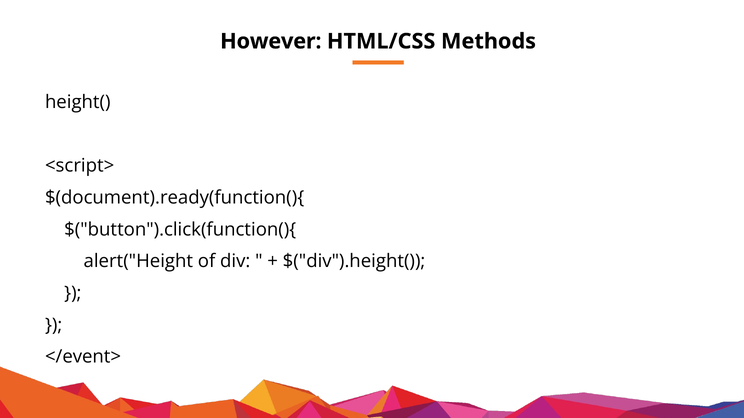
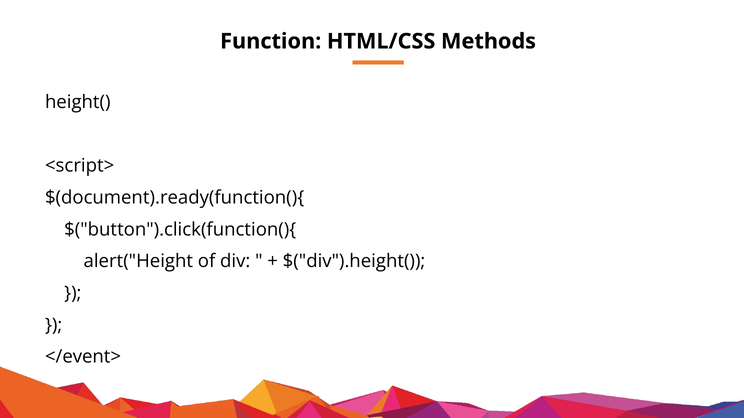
However: However -> Function
